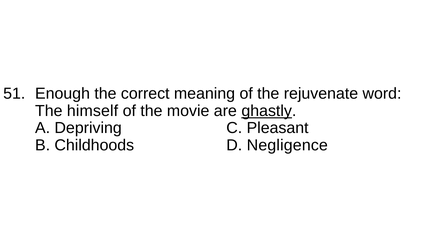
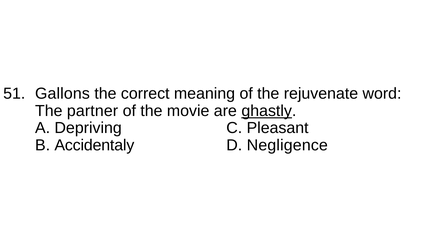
Enough: Enough -> Gallons
himself: himself -> partner
Childhoods: Childhoods -> Accidentaly
